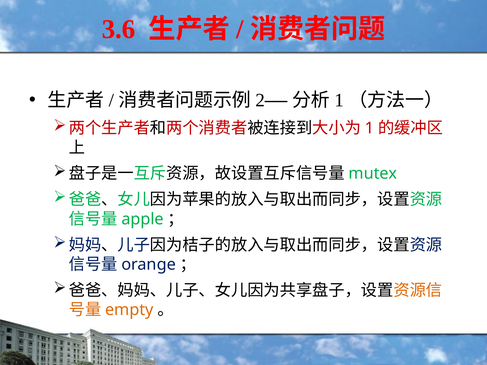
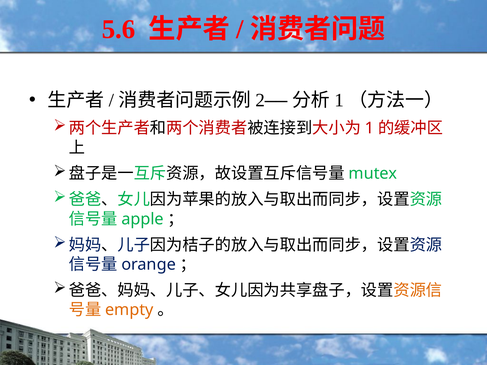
3.6: 3.6 -> 5.6
